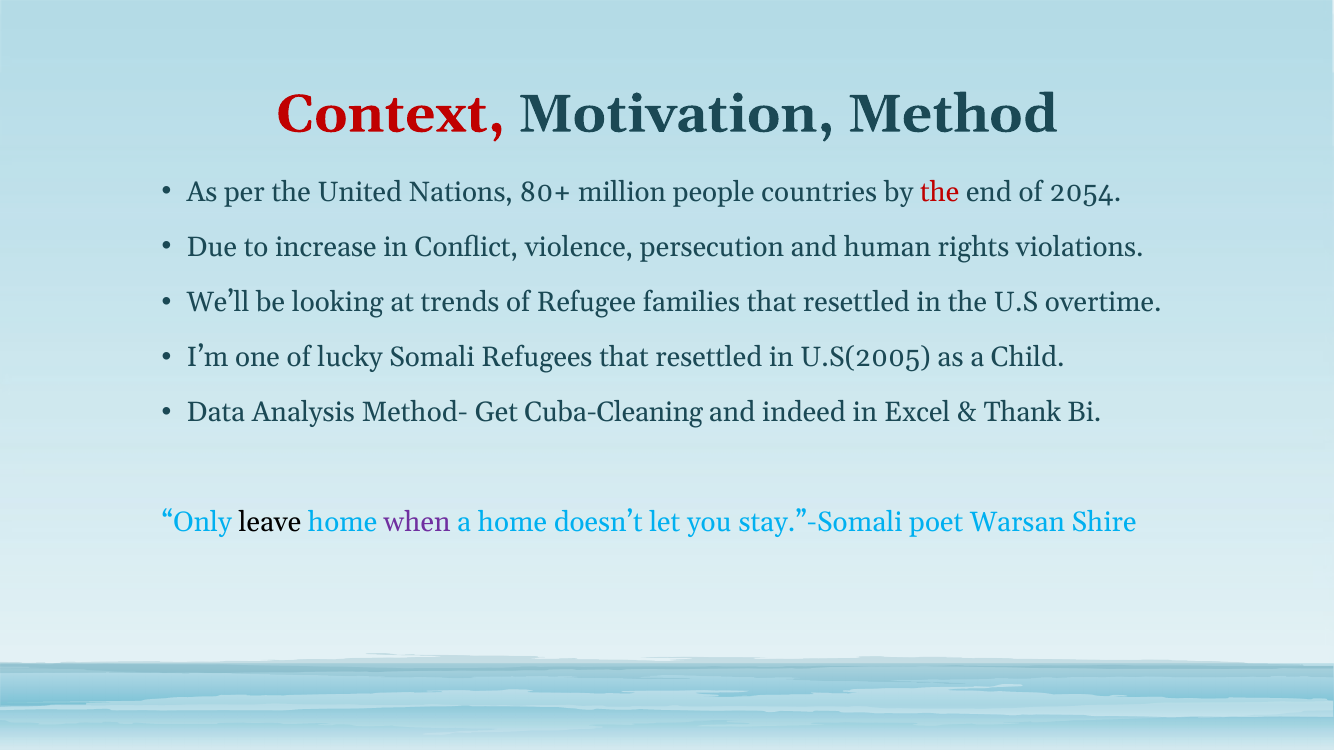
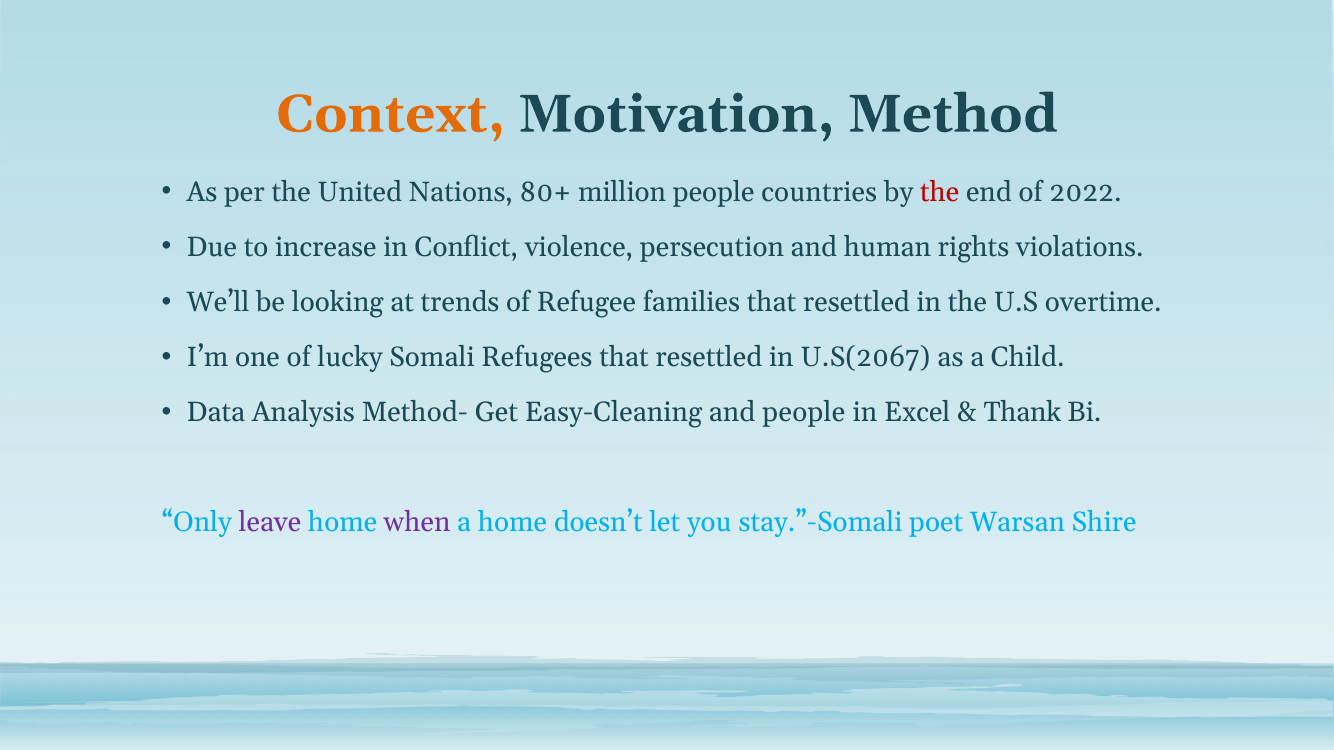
Context colour: red -> orange
2054: 2054 -> 2022
U.S(2005: U.S(2005 -> U.S(2067
Cuba-Cleaning: Cuba-Cleaning -> Easy-Cleaning
and indeed: indeed -> people
leave colour: black -> purple
